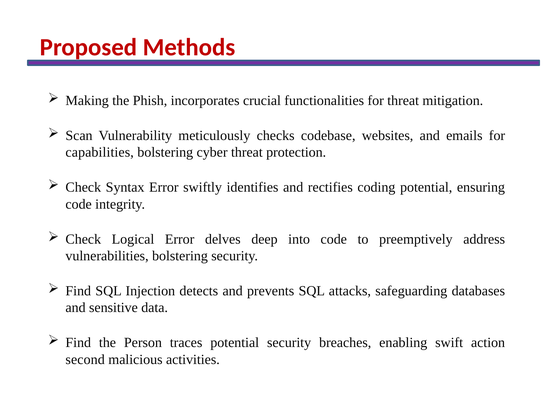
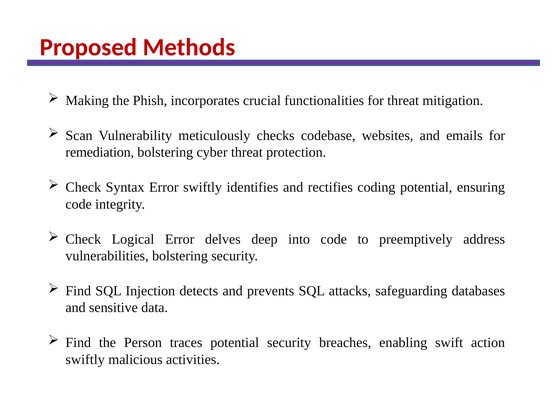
capabilities: capabilities -> remediation
second at (85, 359): second -> swiftly
